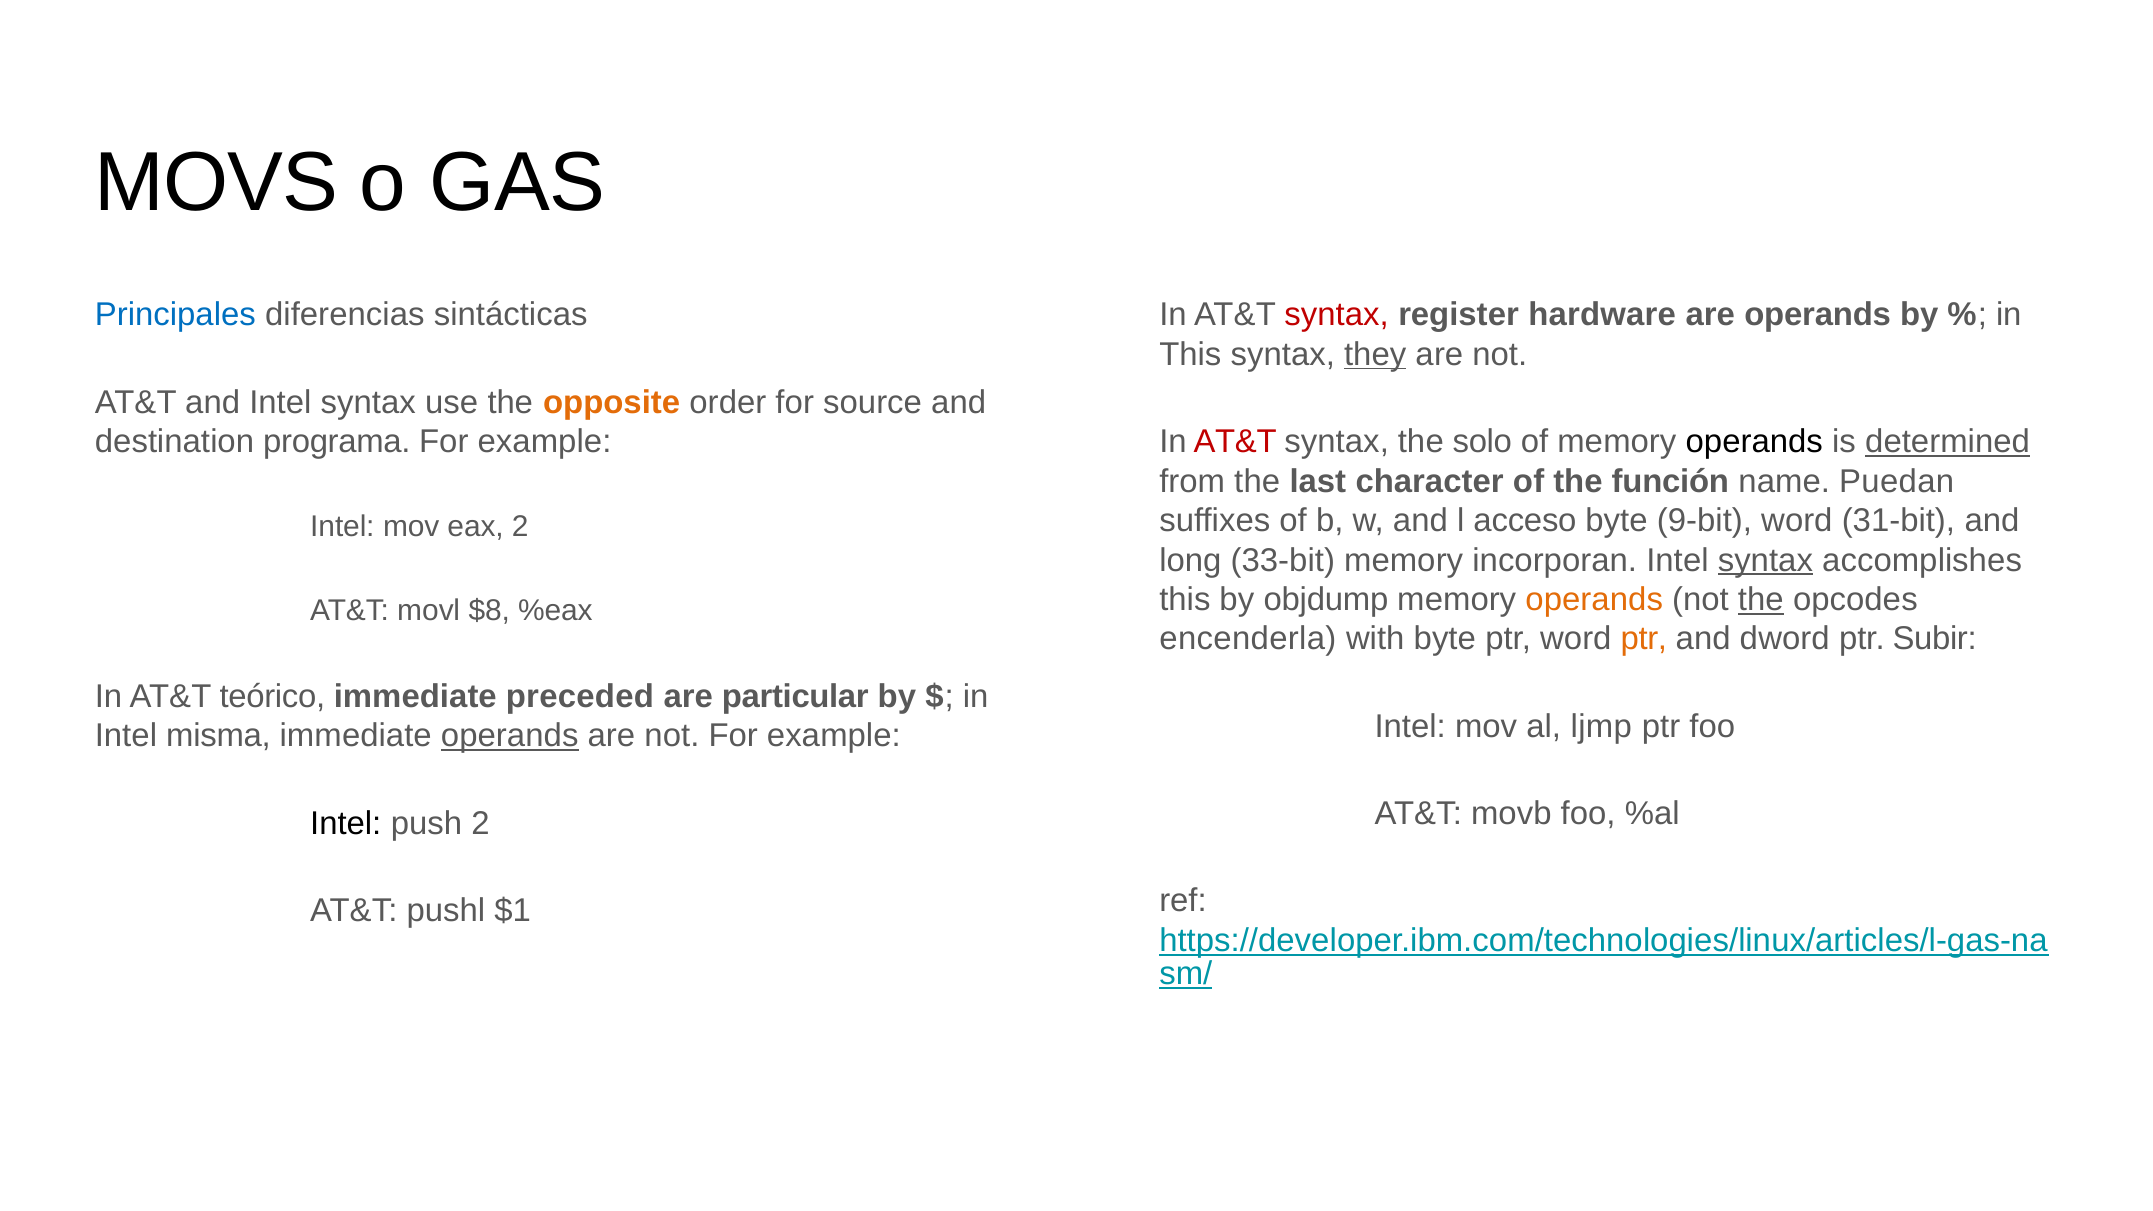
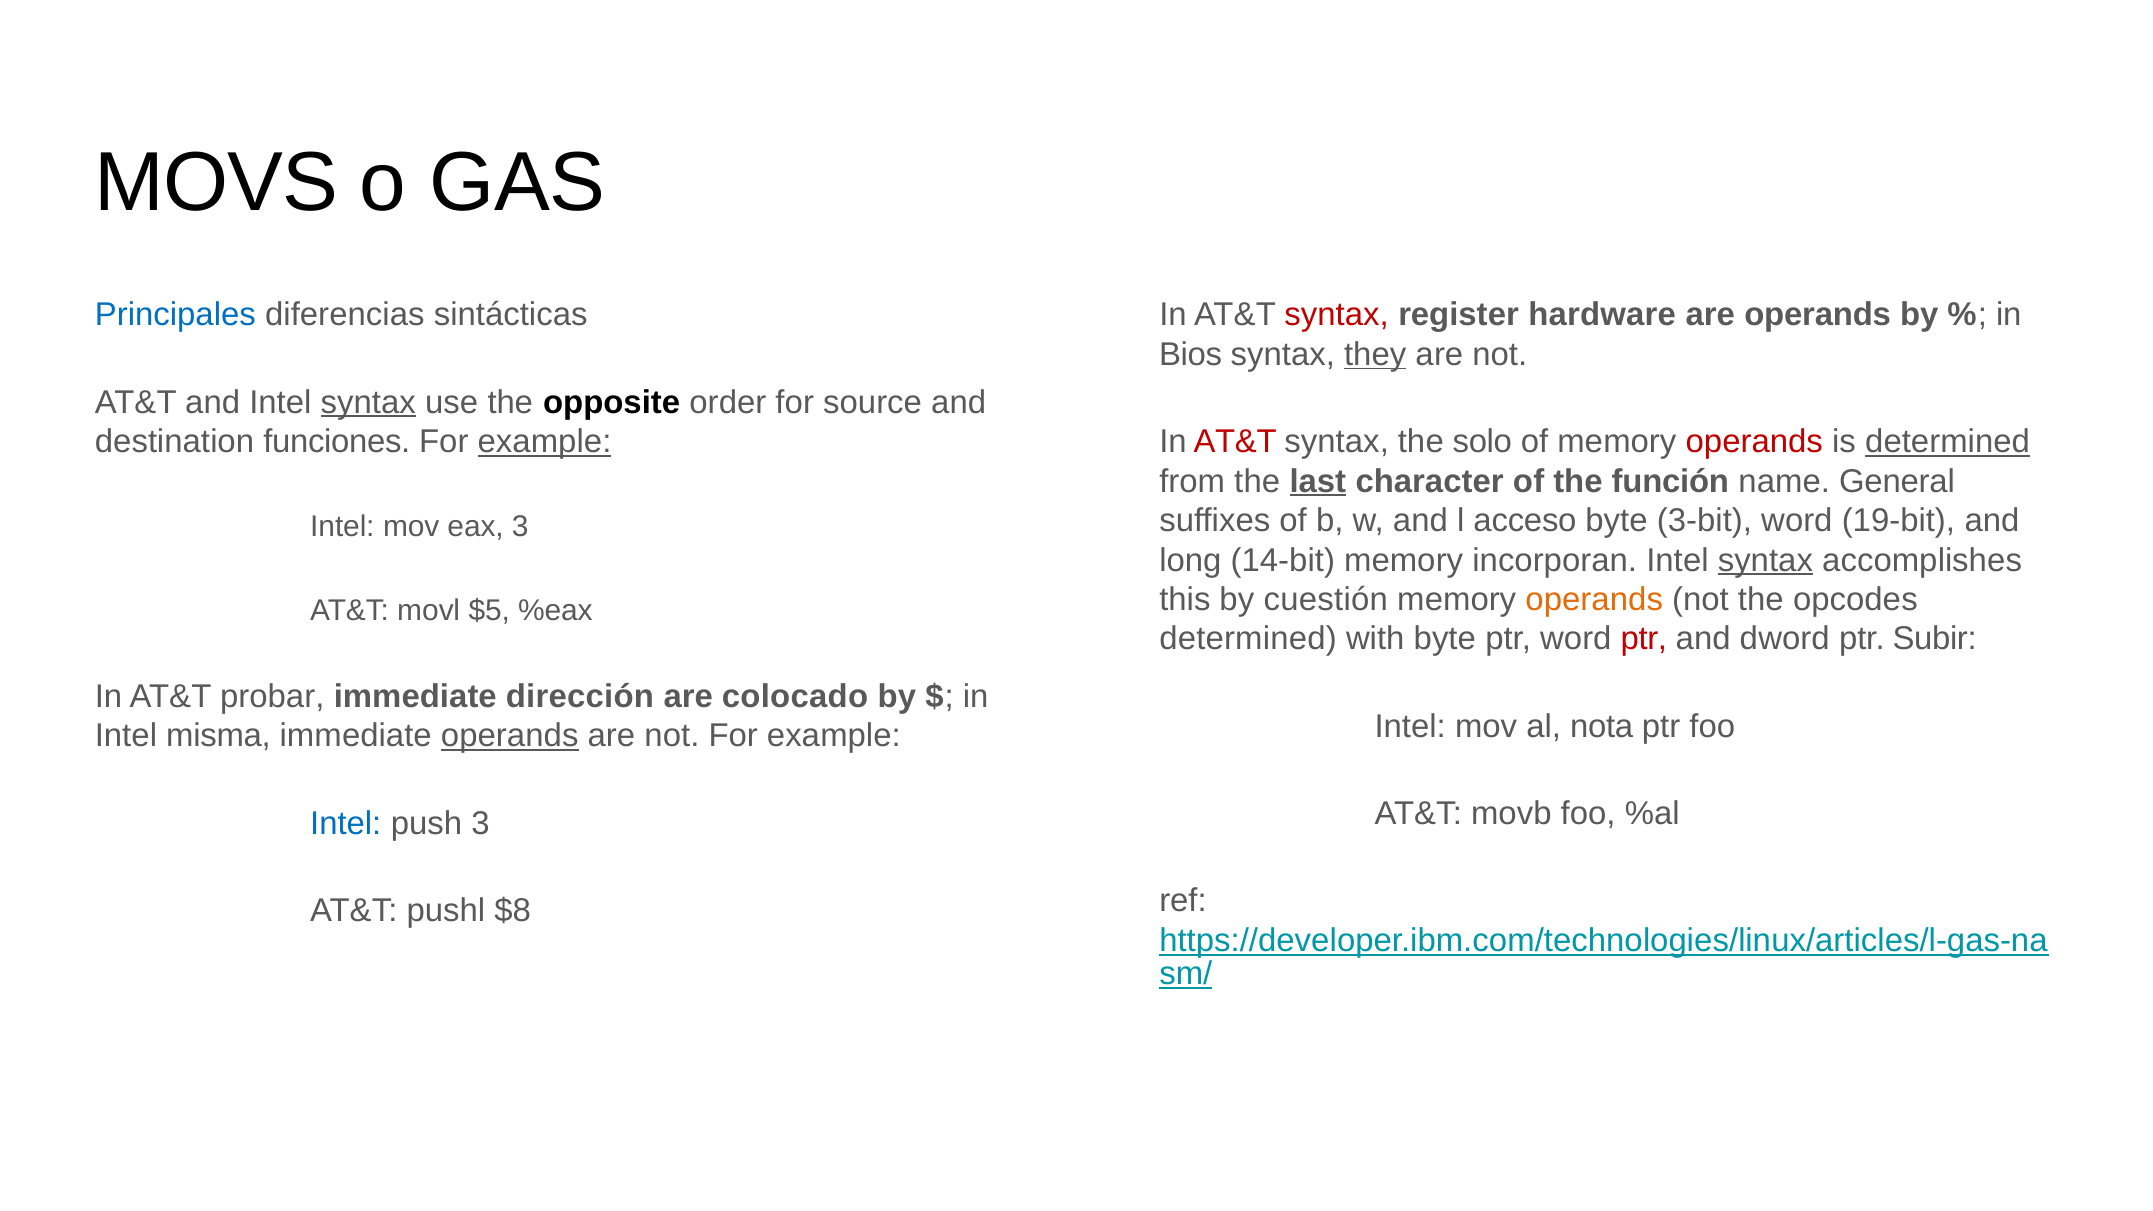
This at (1190, 354): This -> Bios
syntax at (368, 402) underline: none -> present
opposite colour: orange -> black
programa: programa -> funciones
example at (544, 442) underline: none -> present
operands at (1754, 442) colour: black -> red
last underline: none -> present
Puedan: Puedan -> General
9-bit: 9-bit -> 3-bit
31-bit: 31-bit -> 19-bit
eax 2: 2 -> 3
33-bit: 33-bit -> 14-bit
objdump: objdump -> cuestión
the at (1761, 600) underline: present -> none
$8: $8 -> $5
encenderla at (1248, 639): encenderla -> determined
ptr at (1644, 639) colour: orange -> red
teórico: teórico -> probar
preceded: preceded -> dirección
particular: particular -> colocado
ljmp: ljmp -> nota
Intel at (346, 823) colour: black -> blue
push 2: 2 -> 3
$1: $1 -> $8
